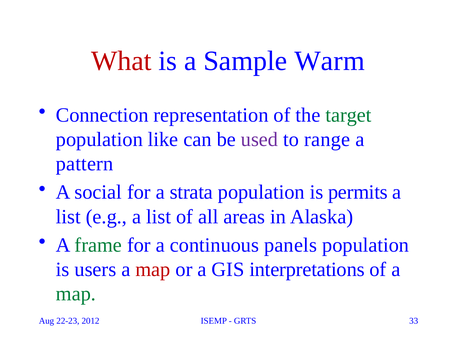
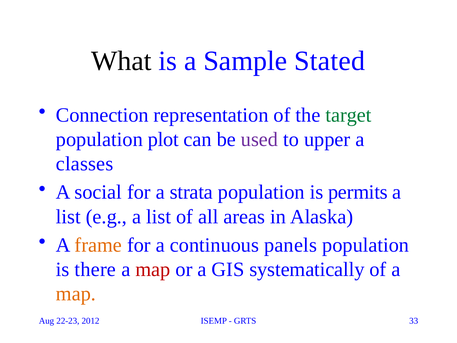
What colour: red -> black
Warm: Warm -> Stated
like: like -> plot
range: range -> upper
pattern: pattern -> classes
frame colour: green -> orange
users: users -> there
interpretations: interpretations -> systematically
map at (76, 294) colour: green -> orange
